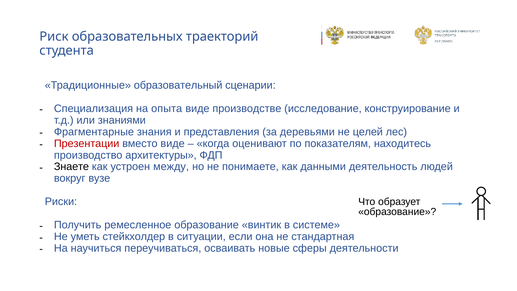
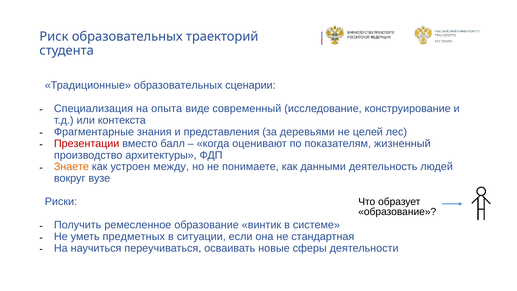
Традиционные образовательный: образовательный -> образовательных
производстве: производстве -> современный
знаниями: знаниями -> контекста
вместо виде: виде -> балл
находитесь: находитесь -> жизненный
Знаете colour: black -> orange
стейкхолдер: стейкхолдер -> предметных
